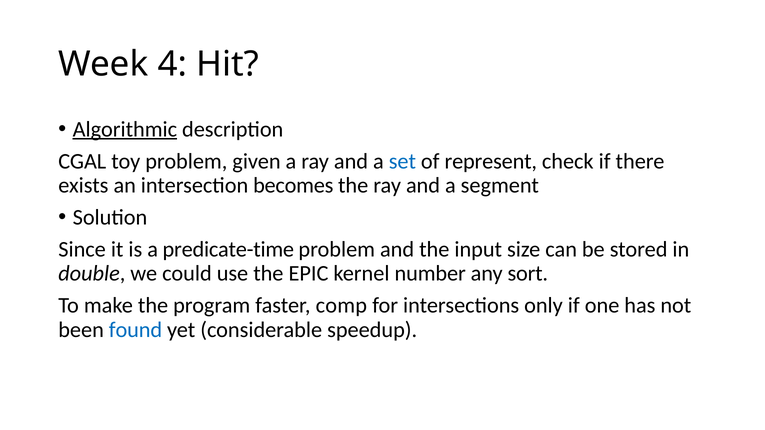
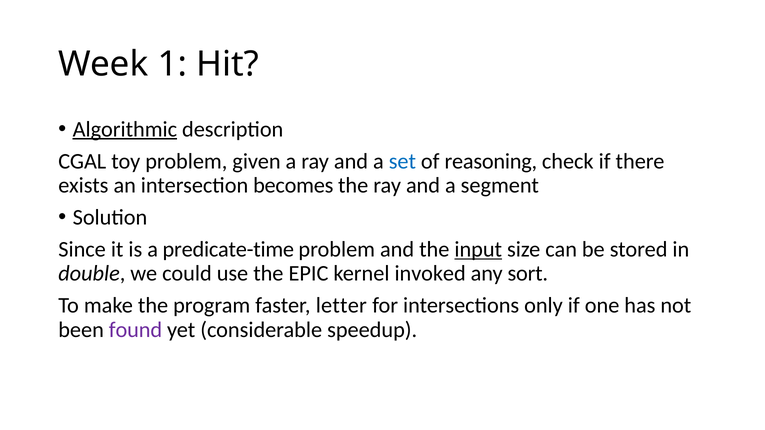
4: 4 -> 1
represent: represent -> reasoning
input underline: none -> present
number: number -> invoked
comp: comp -> letter
found colour: blue -> purple
